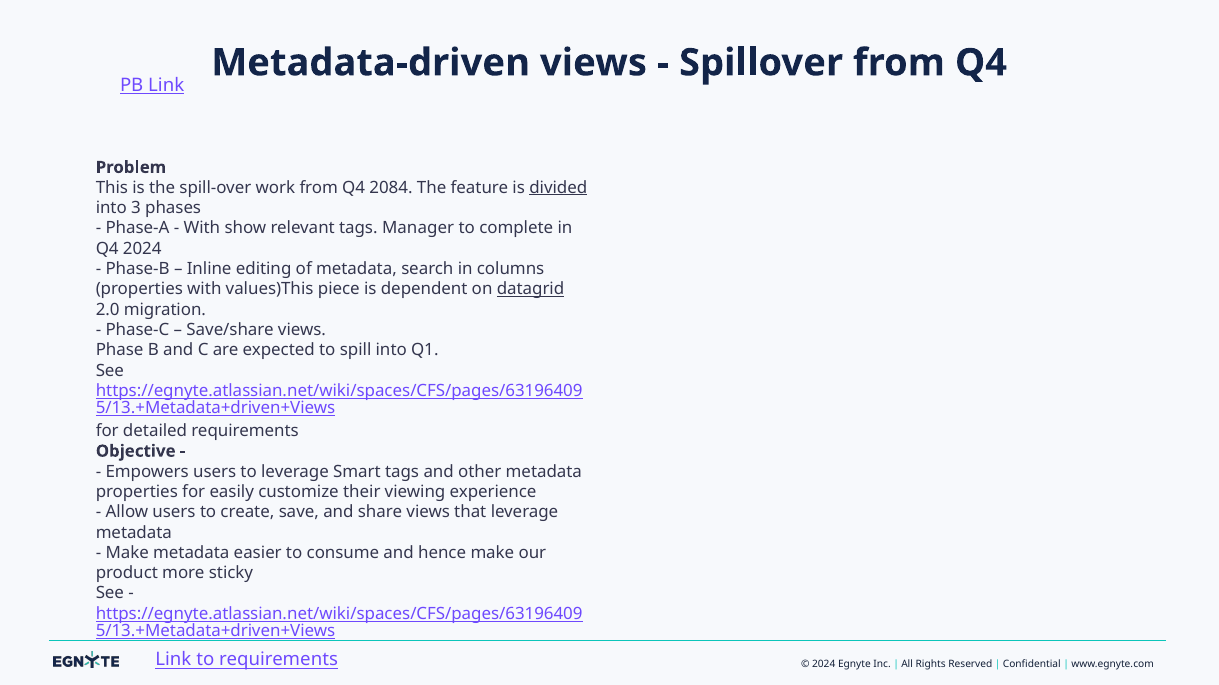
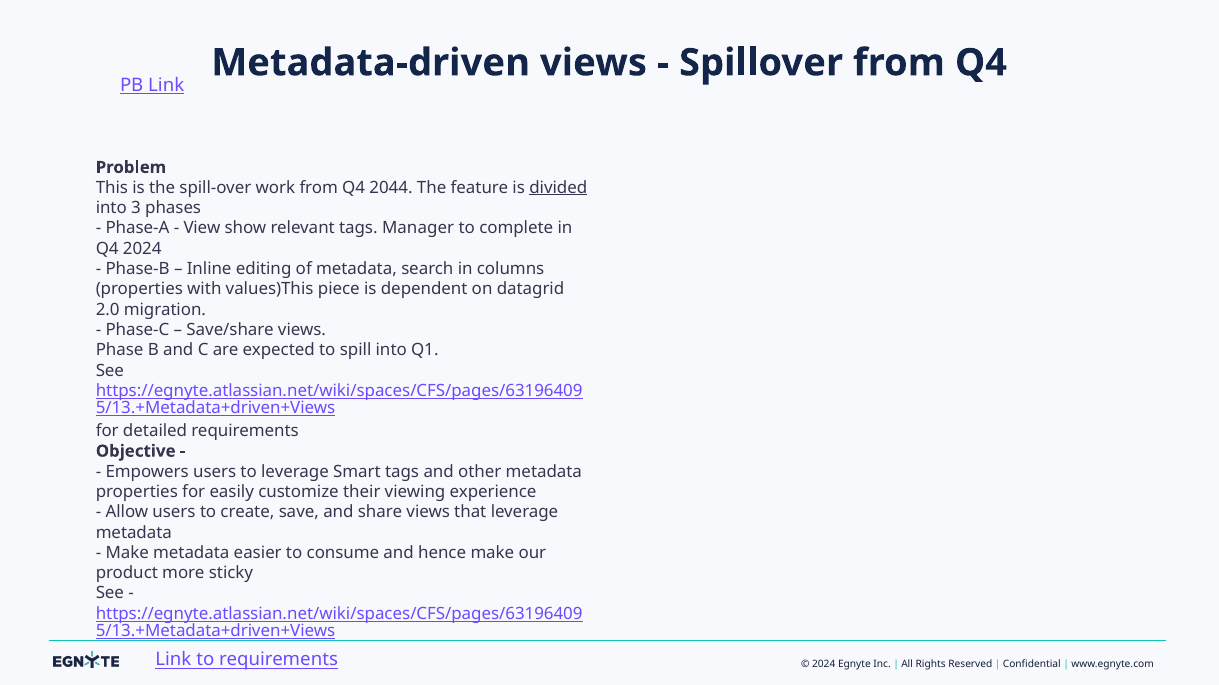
2084: 2084 -> 2044
With at (202, 229): With -> View
datagrid underline: present -> none
